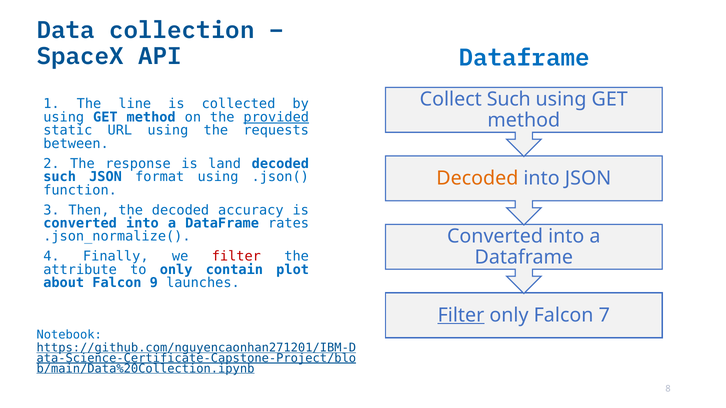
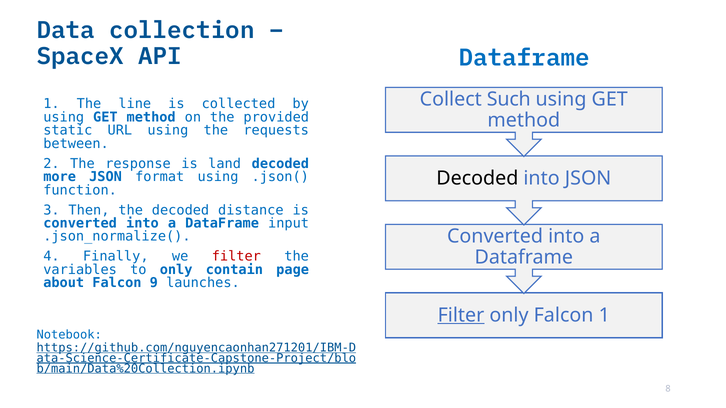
provided underline: present -> none
such at (60, 177): such -> more
Decoded at (477, 178) colour: orange -> black
accuracy: accuracy -> distance
rates: rates -> input
attribute: attribute -> variables
plot: plot -> page
Falcon 7: 7 -> 1
